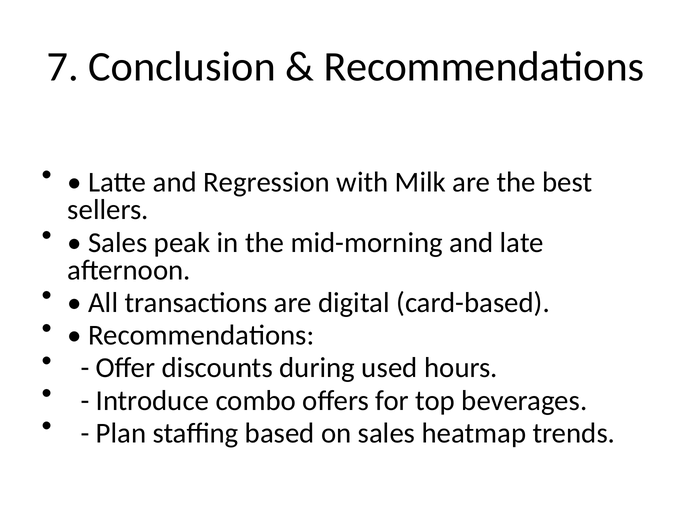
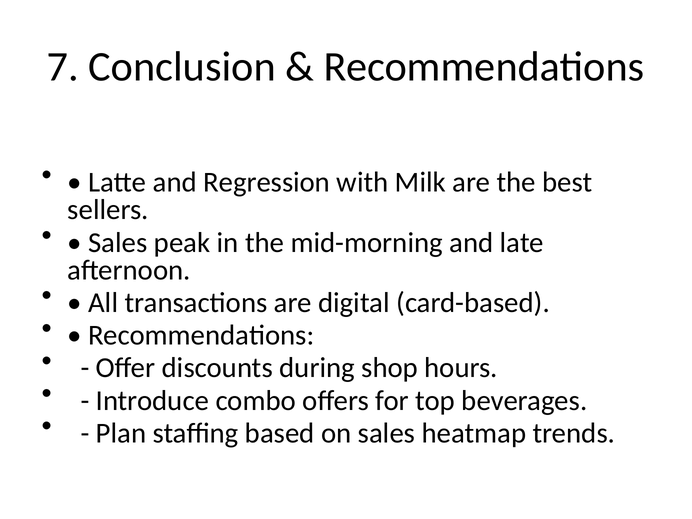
used: used -> shop
